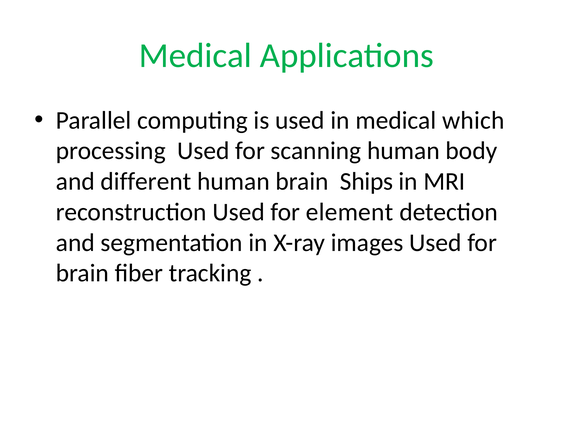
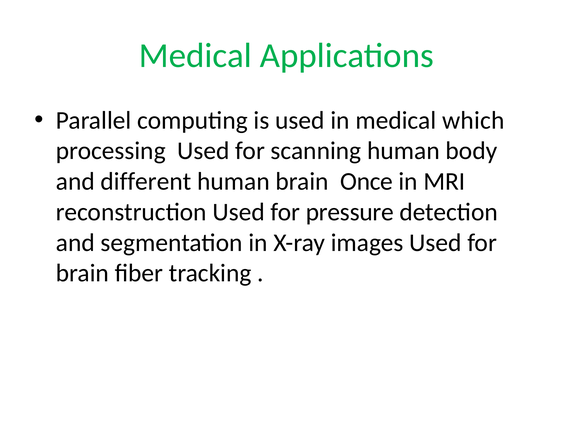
Ships: Ships -> Once
element: element -> pressure
